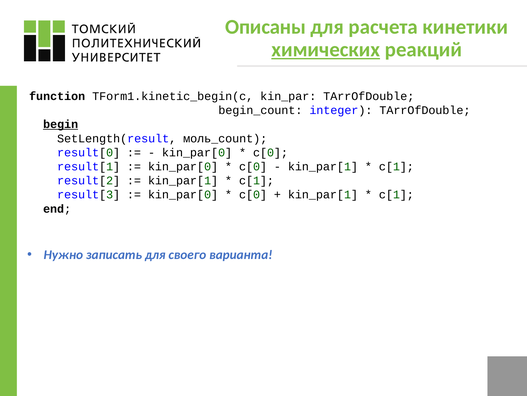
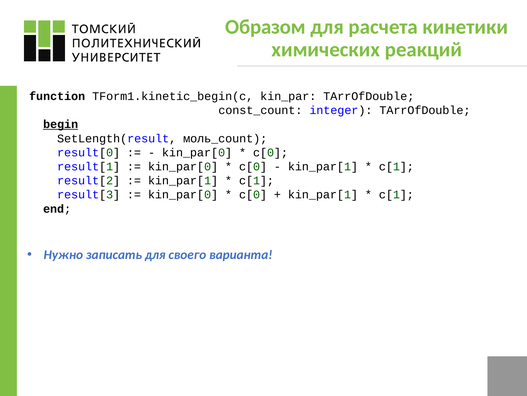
Описаны: Описаны -> Образом
химических underline: present -> none
begin_count: begin_count -> const_count
